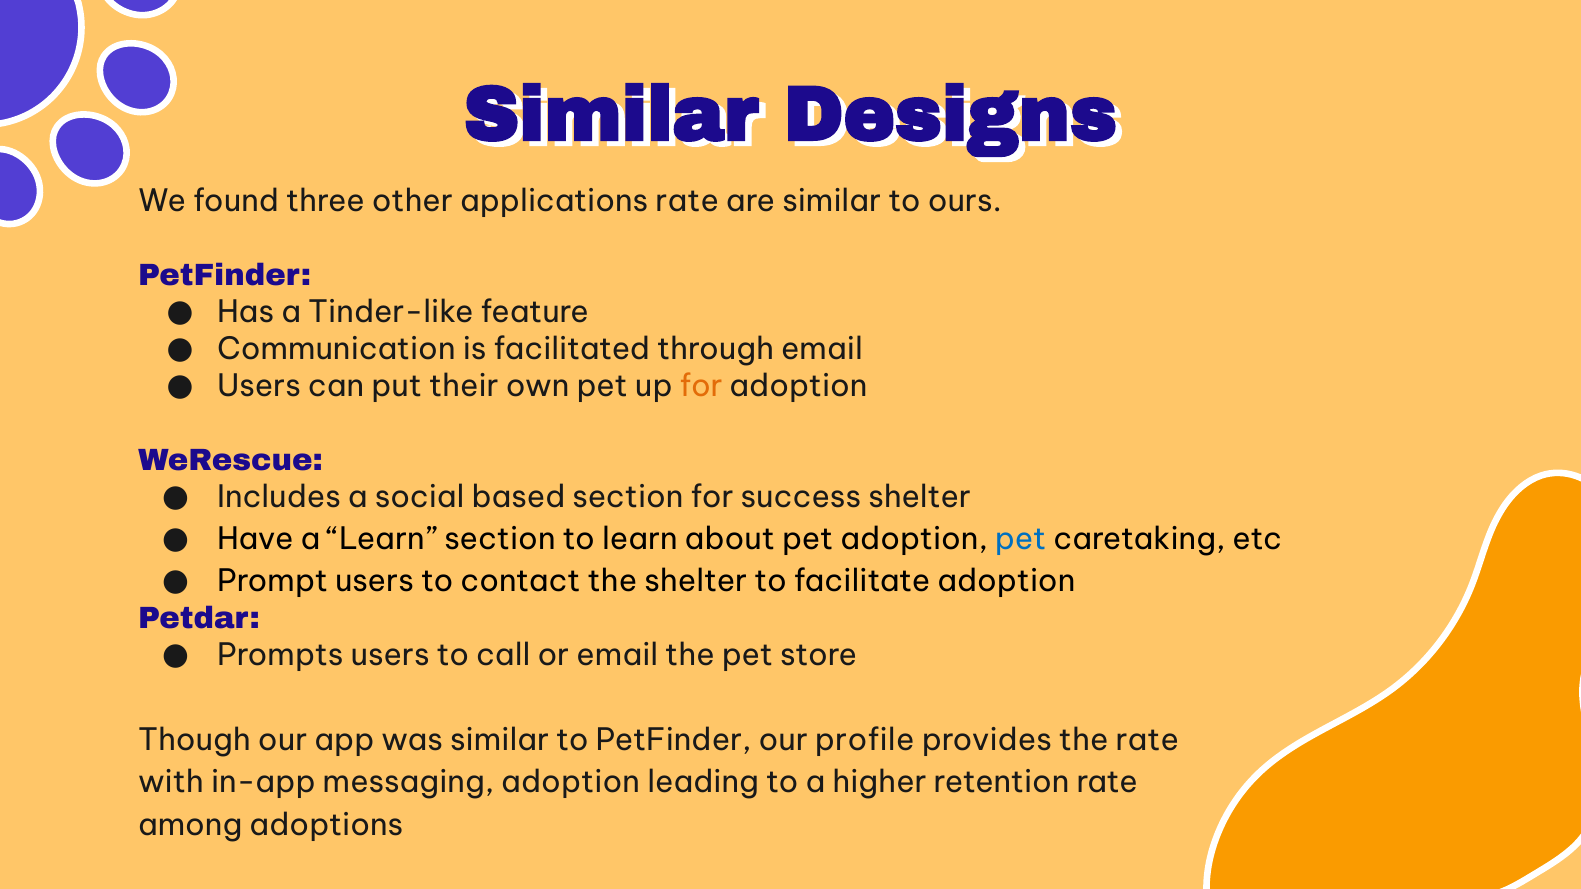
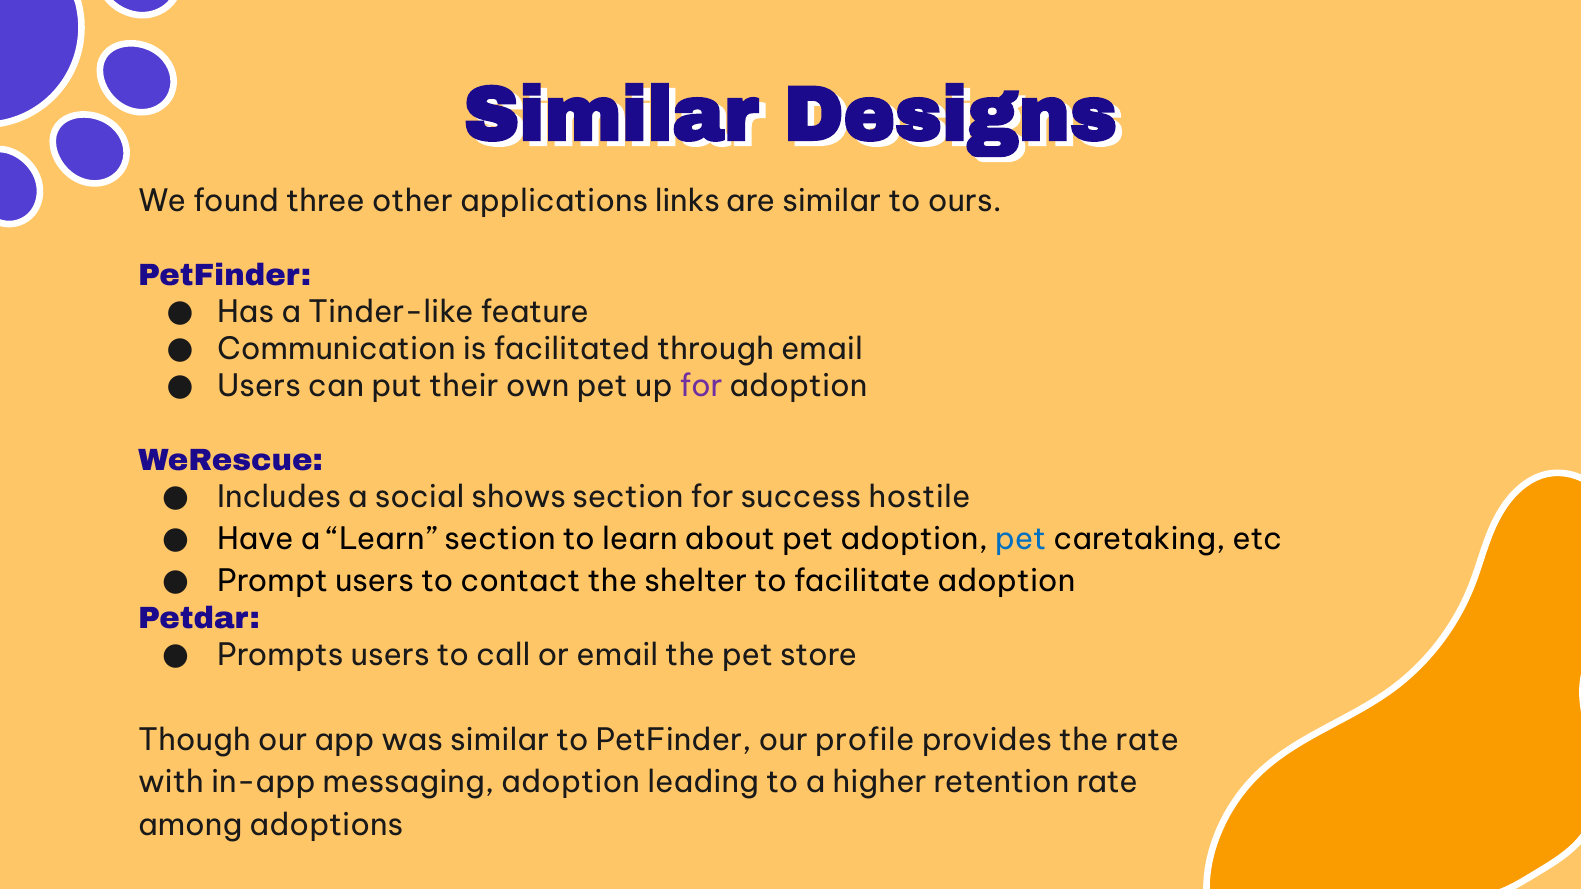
applications rate: rate -> links
for at (701, 386) colour: orange -> purple
based: based -> shows
success shelter: shelter -> hostile
